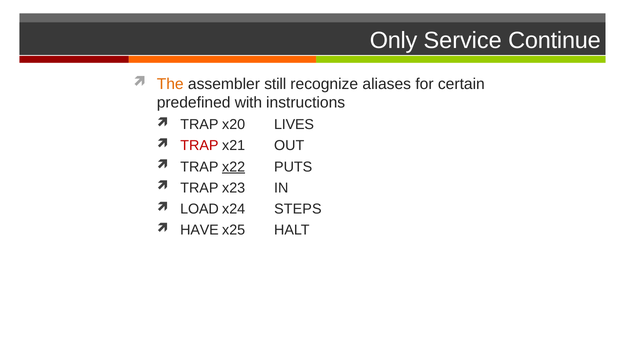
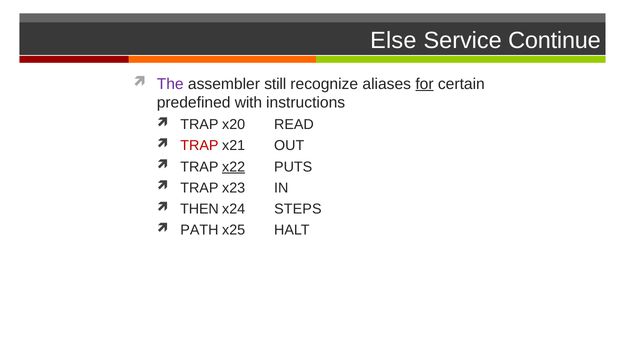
Only: Only -> Else
The colour: orange -> purple
for underline: none -> present
LIVES: LIVES -> READ
LOAD: LOAD -> THEN
HAVE: HAVE -> PATH
